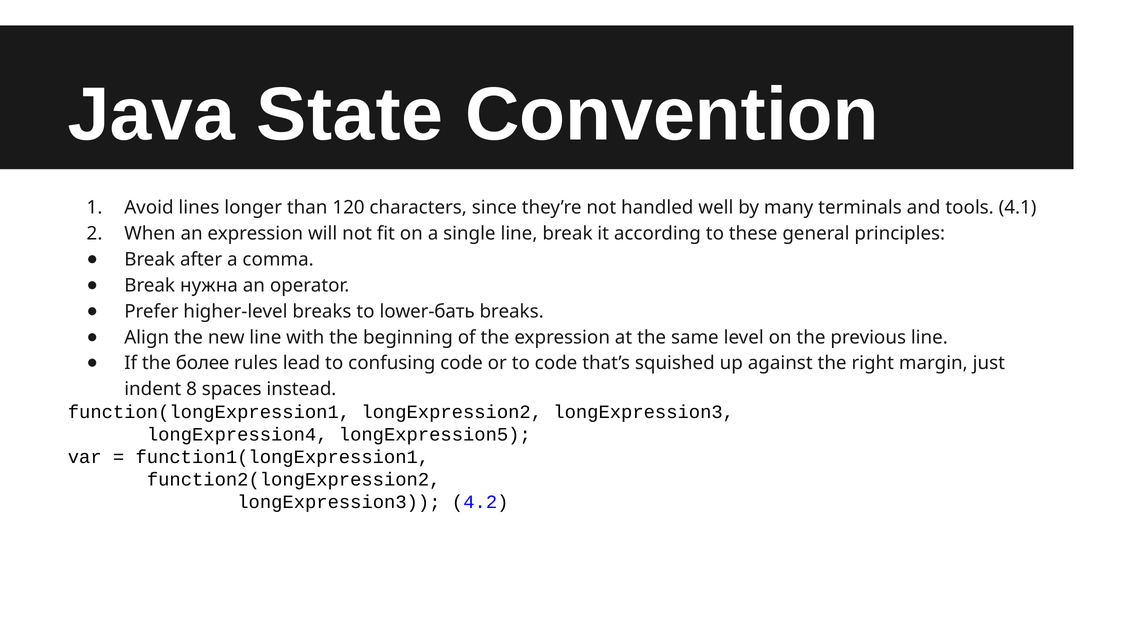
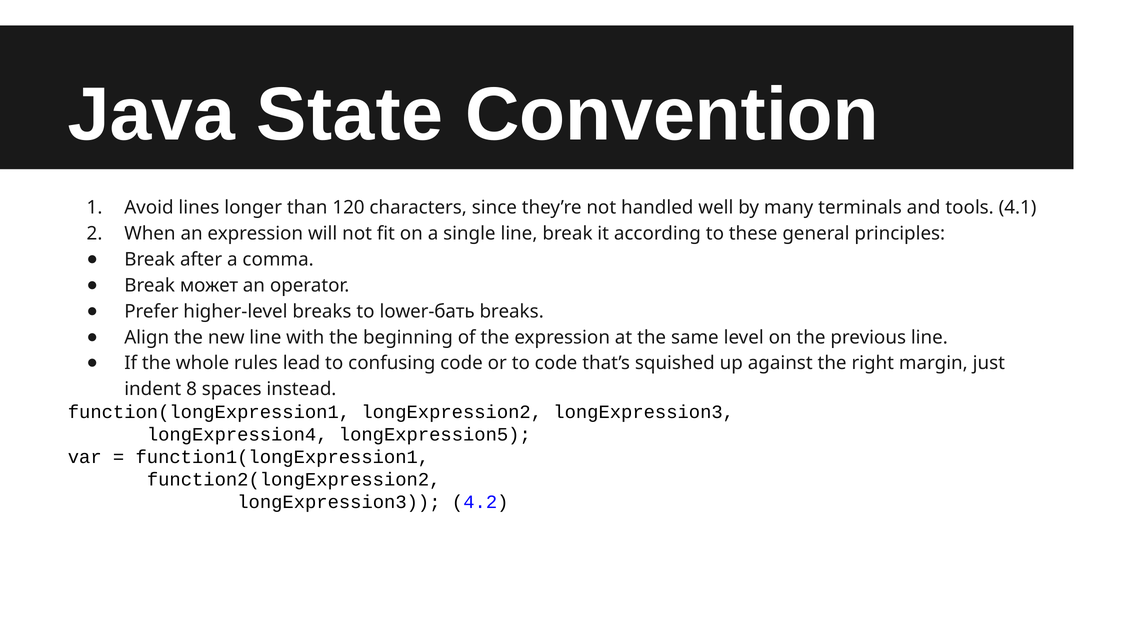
нужна: нужна -> может
более: более -> whole
